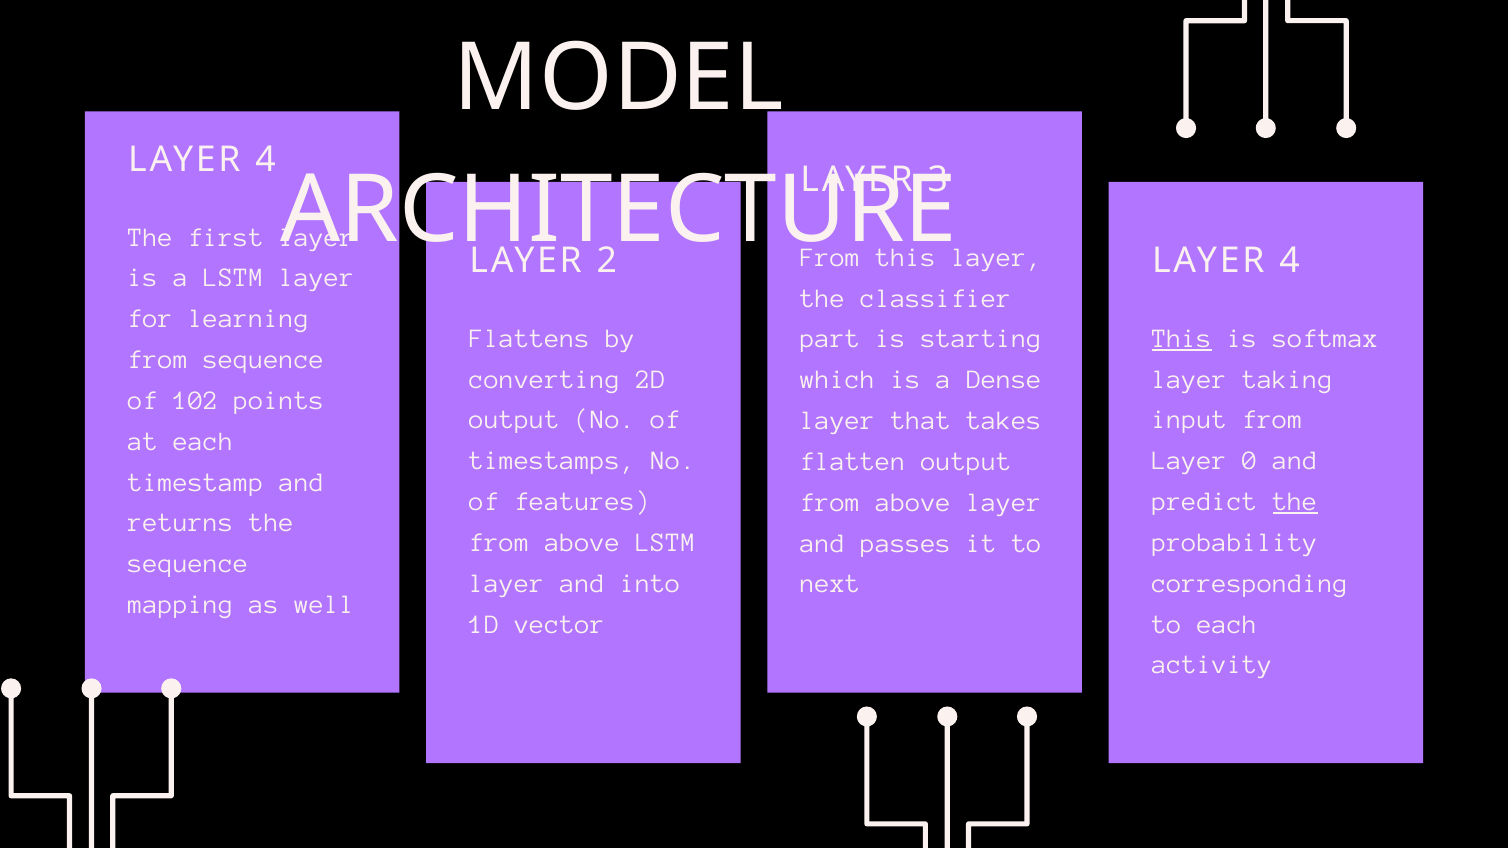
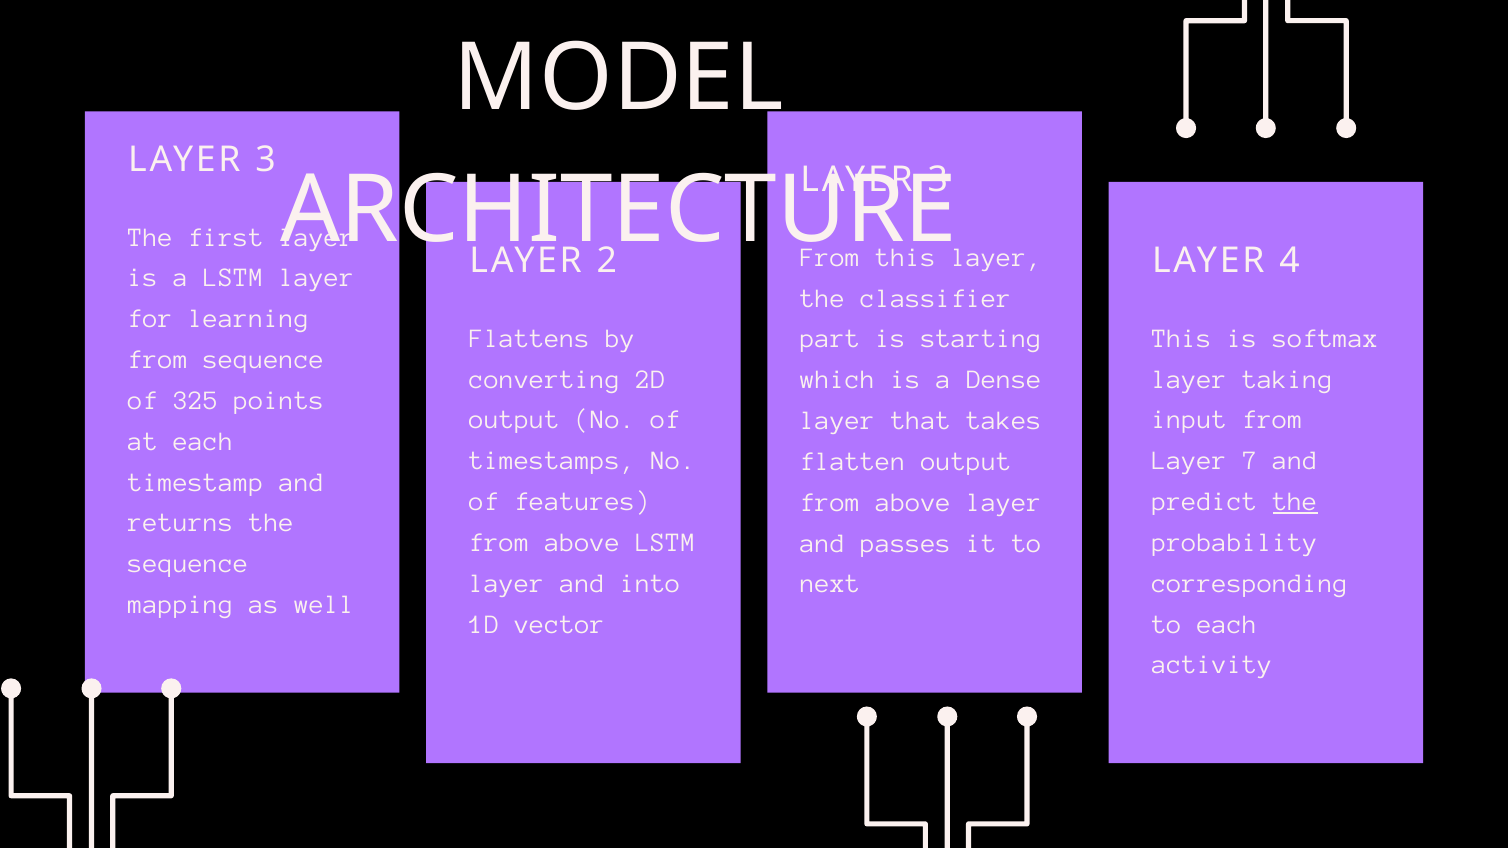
4 at (266, 160): 4 -> 3
This at (1182, 338) underline: present -> none
102: 102 -> 325
0: 0 -> 7
